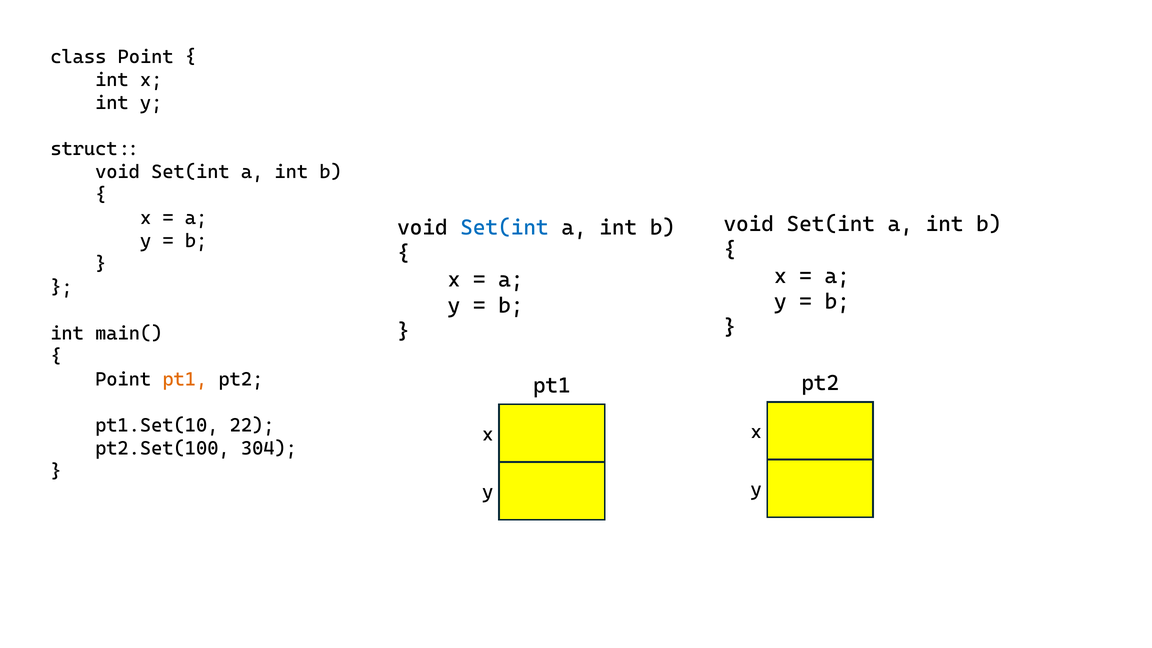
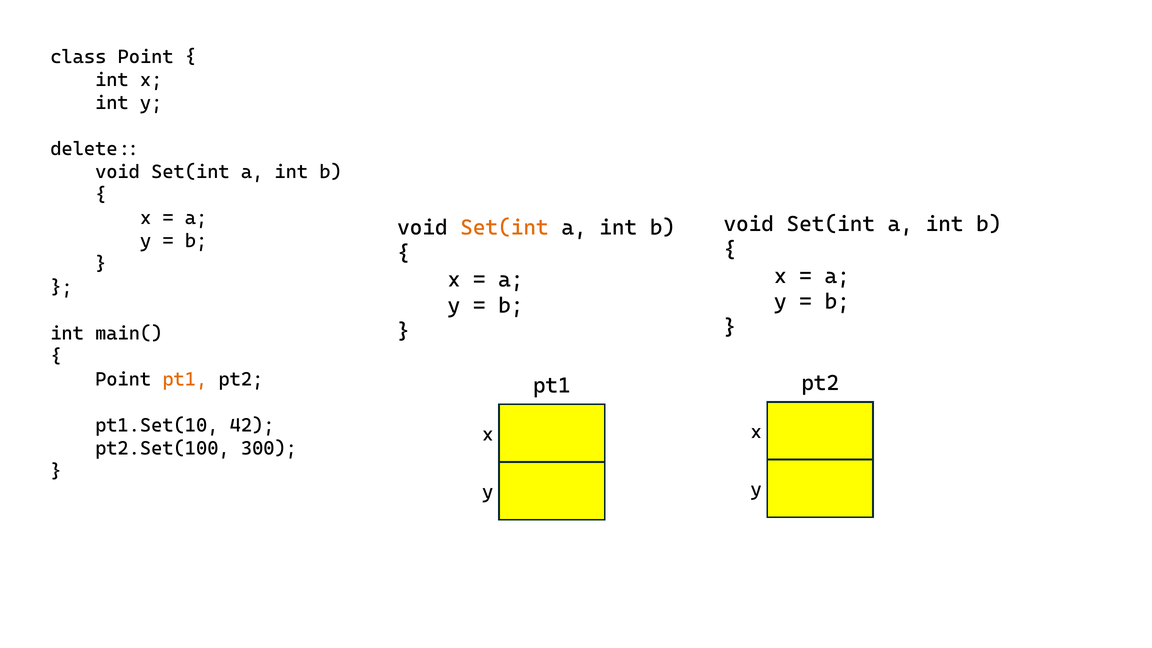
struct: struct -> delete
Set(int at (505, 228) colour: blue -> orange
22: 22 -> 42
304: 304 -> 300
